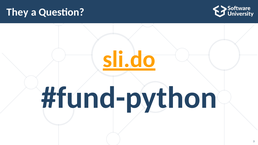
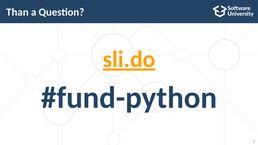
They: They -> Than
